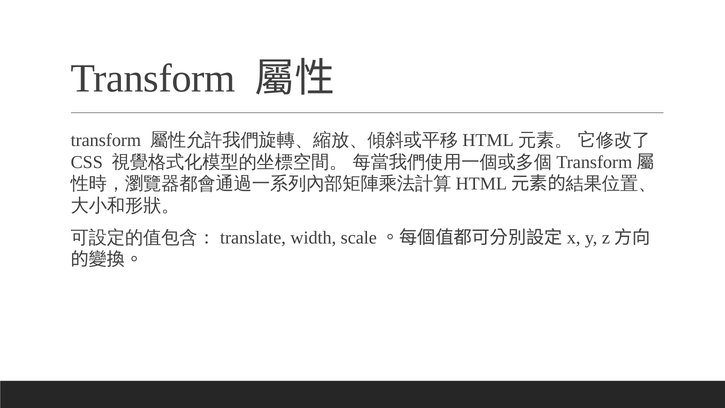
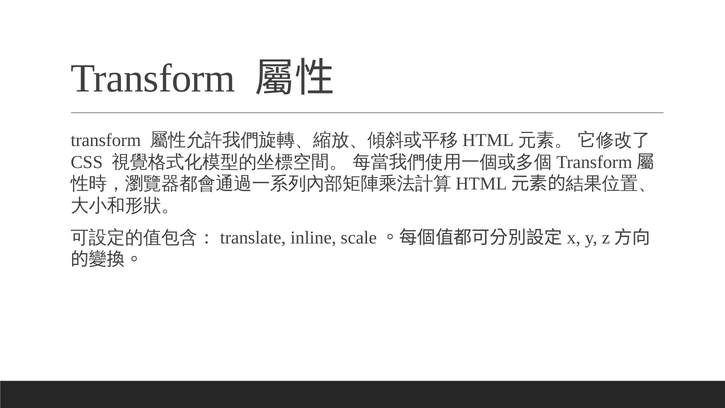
width: width -> inline
